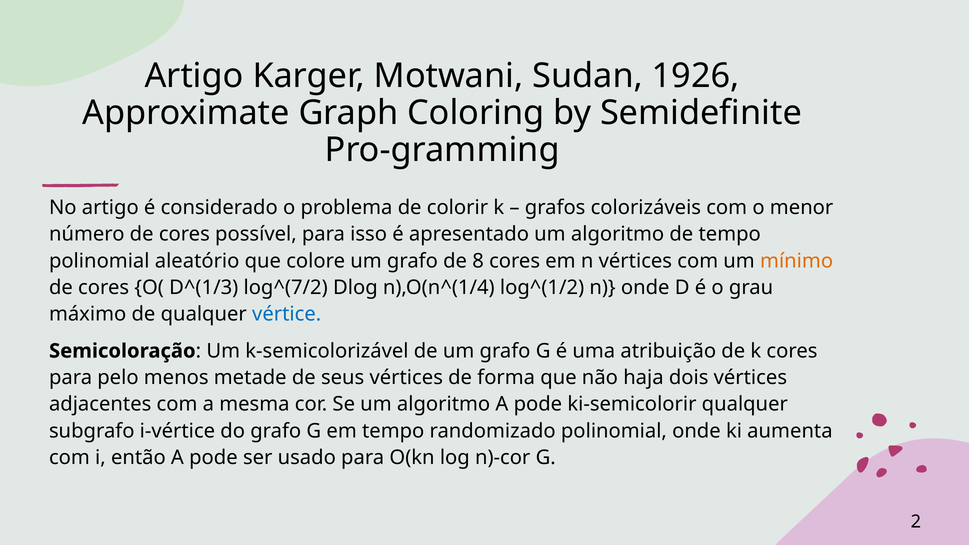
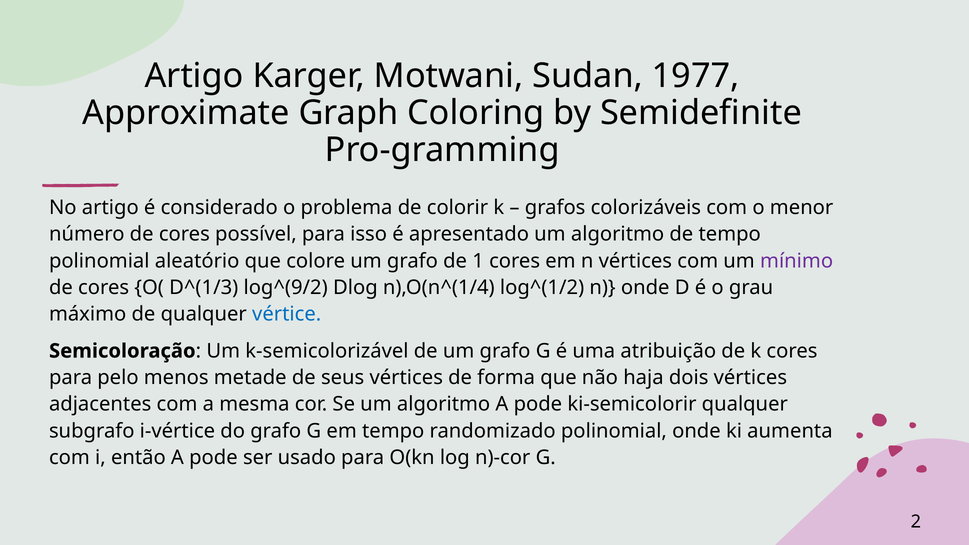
1926: 1926 -> 1977
8: 8 -> 1
mínimo colour: orange -> purple
log^(7/2: log^(7/2 -> log^(9/2
